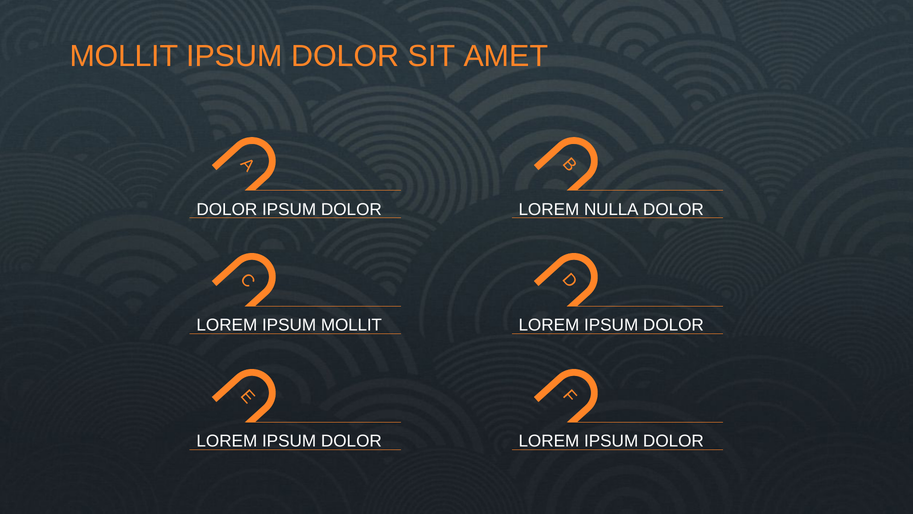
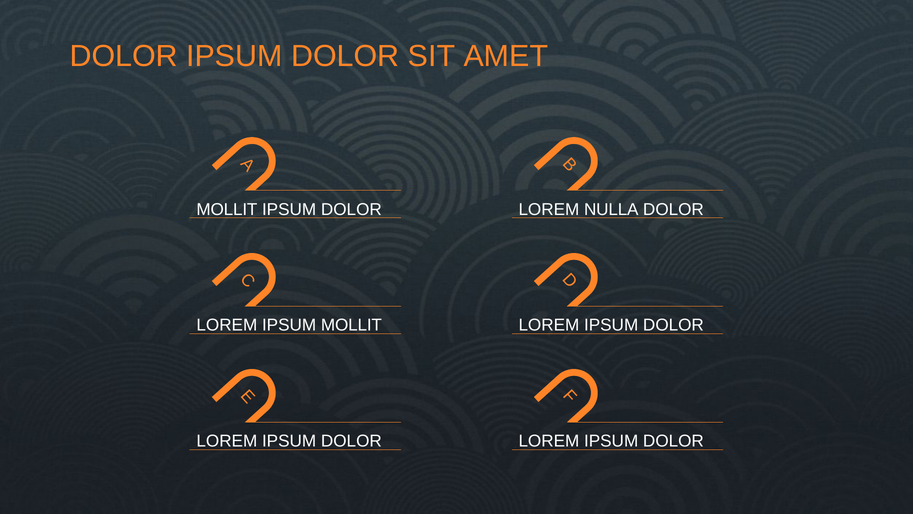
MOLLIT at (124, 56): MOLLIT -> DOLOR
DOLOR at (227, 209): DOLOR -> MOLLIT
